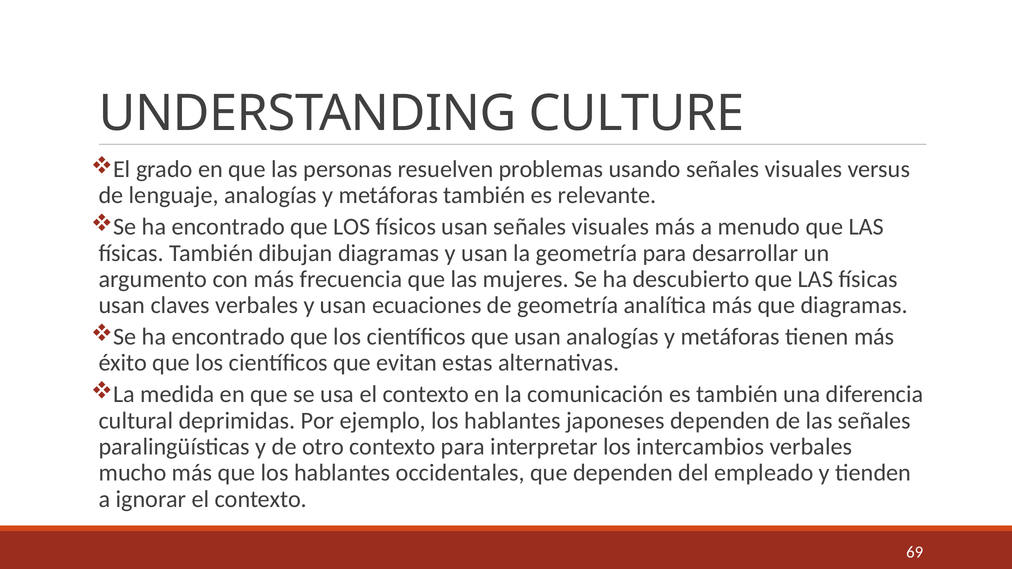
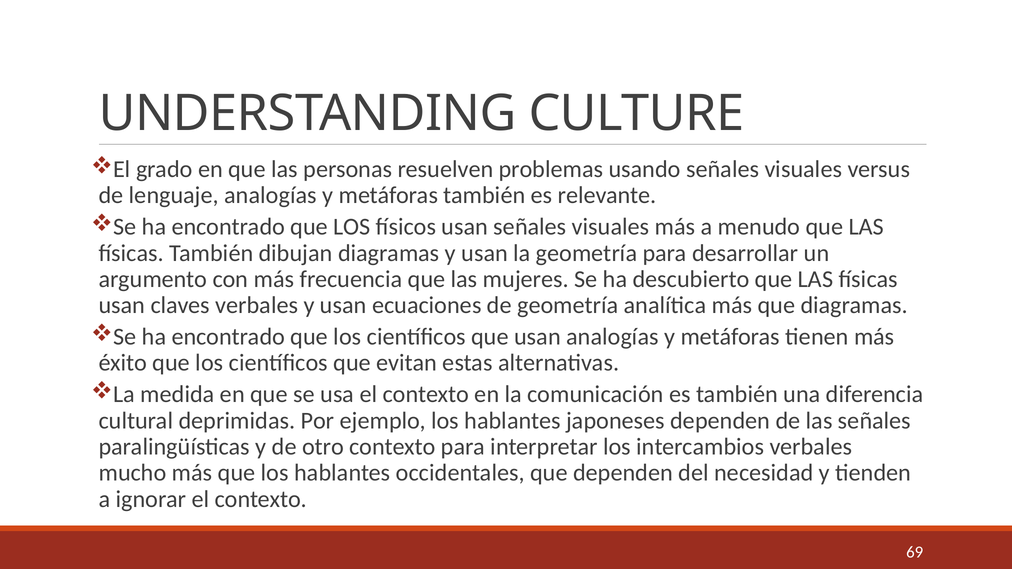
empleado: empleado -> necesidad
